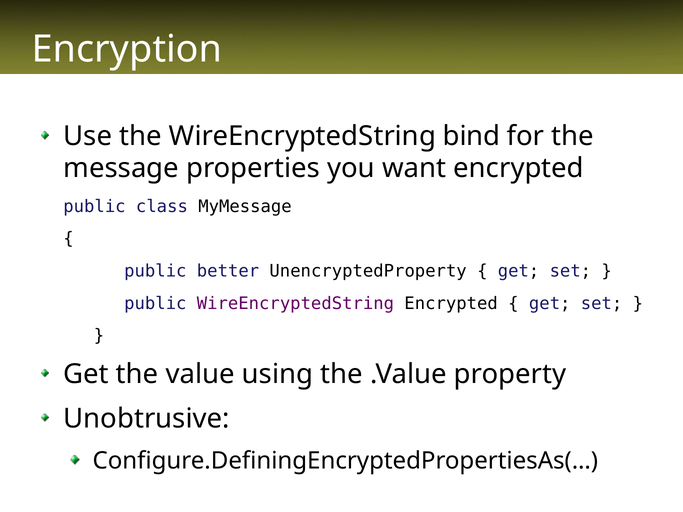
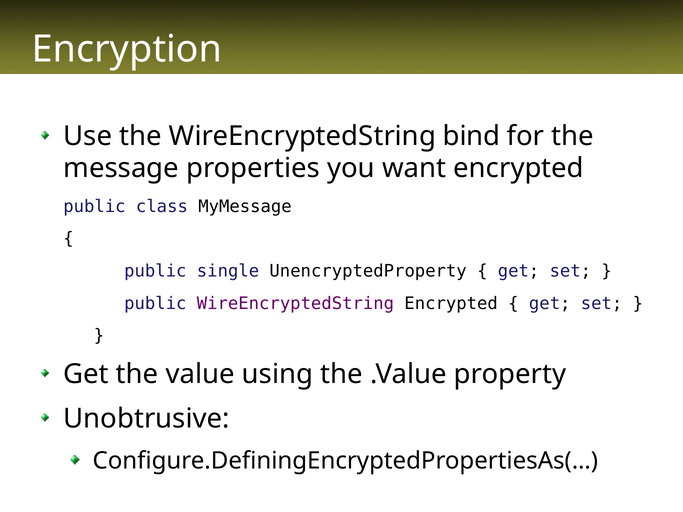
better: better -> single
